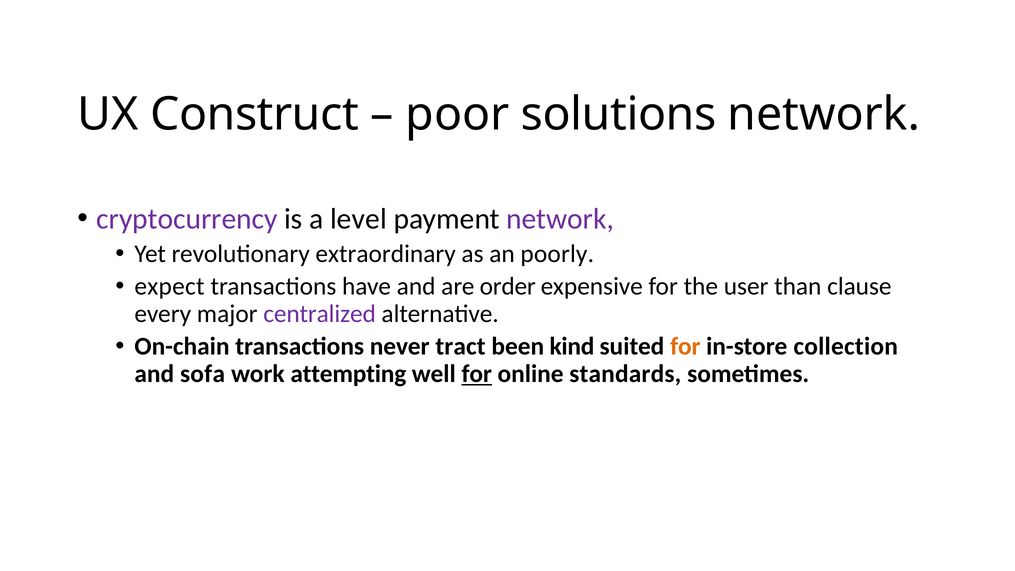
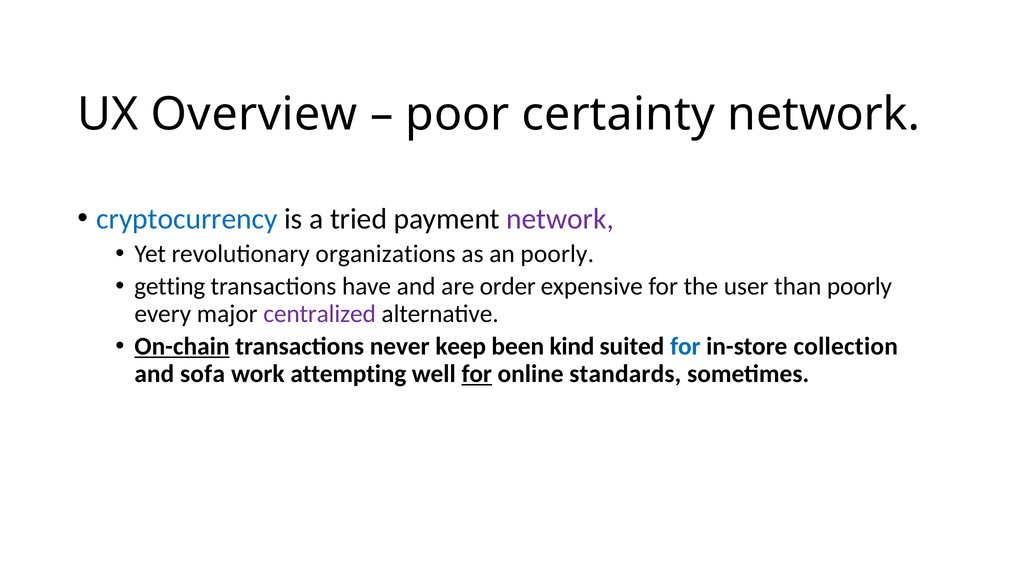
Construct: Construct -> Overview
solutions: solutions -> certainty
cryptocurrency colour: purple -> blue
level: level -> tried
extraordinary: extraordinary -> organizations
expect: expect -> getting
than clause: clause -> poorly
On-chain underline: none -> present
tract: tract -> keep
for at (685, 346) colour: orange -> blue
